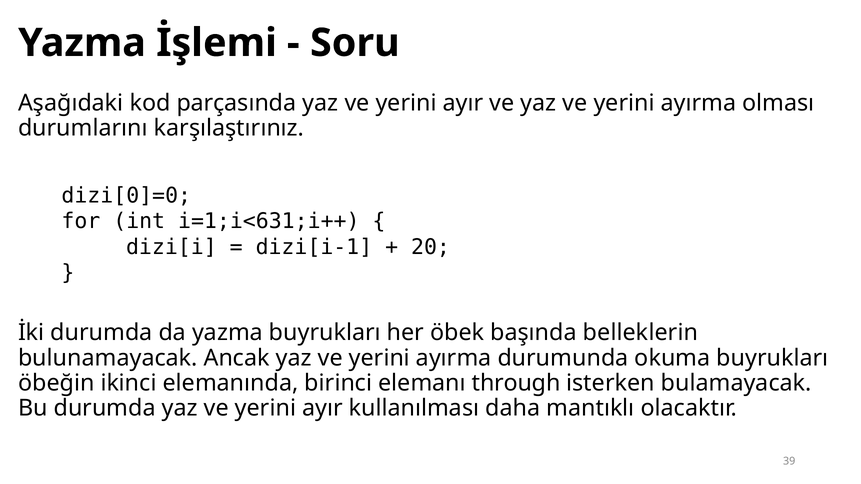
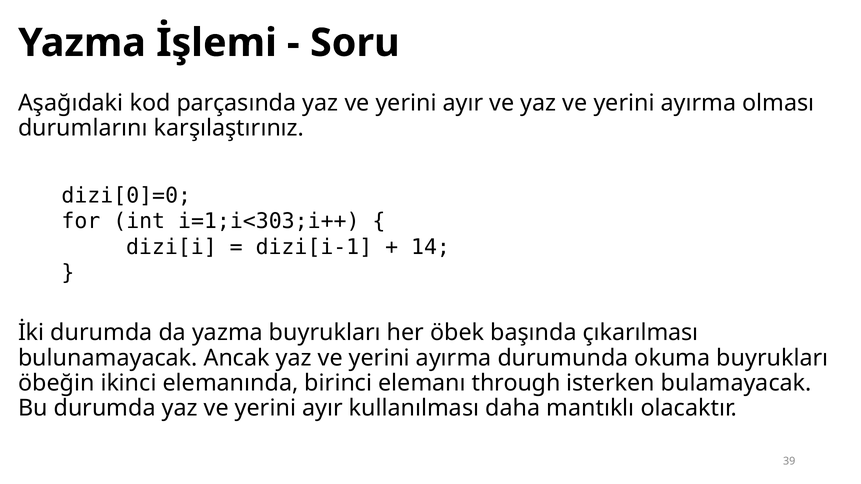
i=1;i<631;i++: i=1;i<631;i++ -> i=1;i<303;i++
20: 20 -> 14
belleklerin: belleklerin -> çıkarılması
